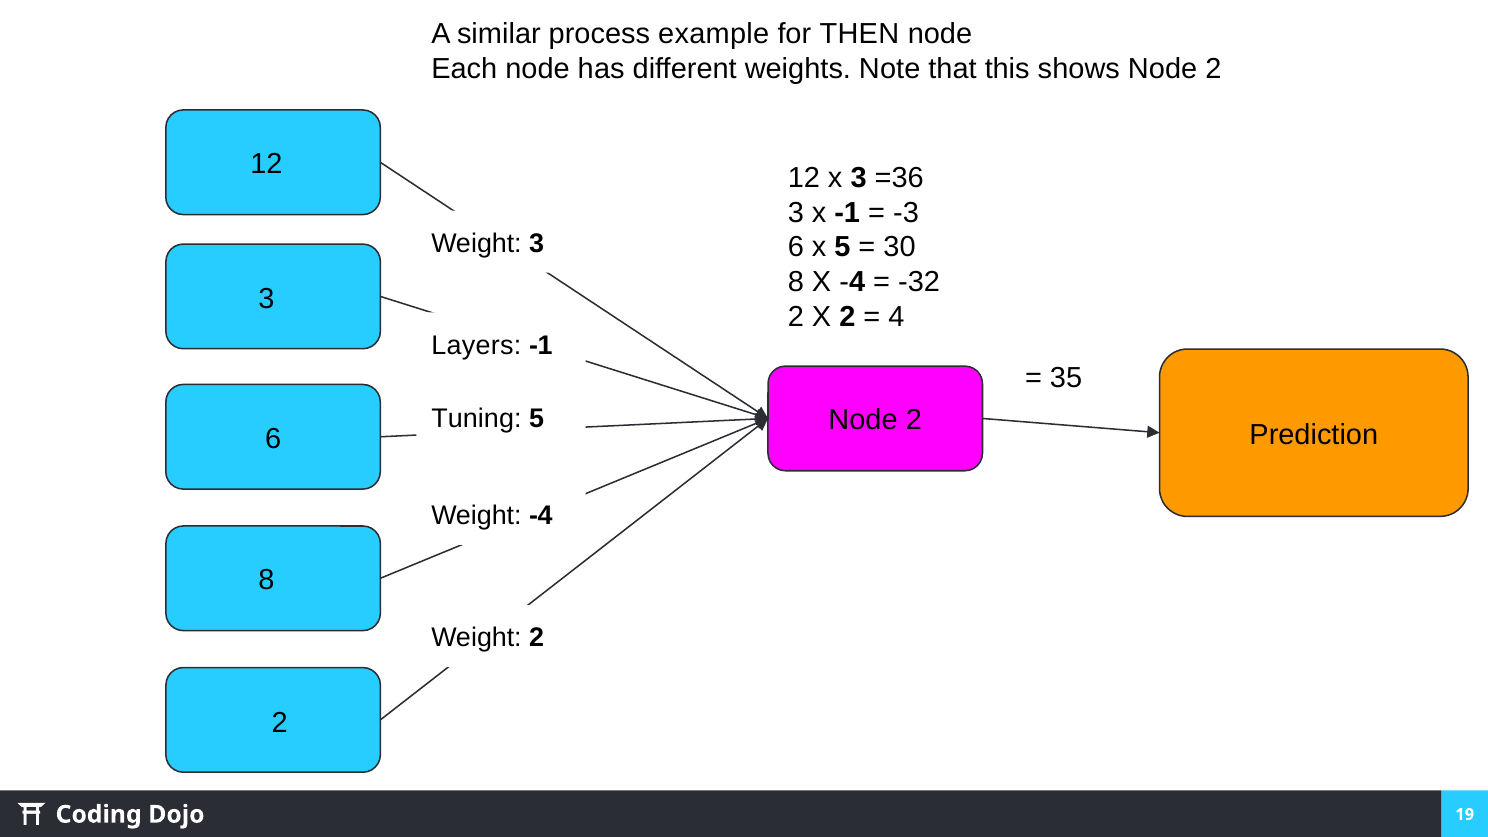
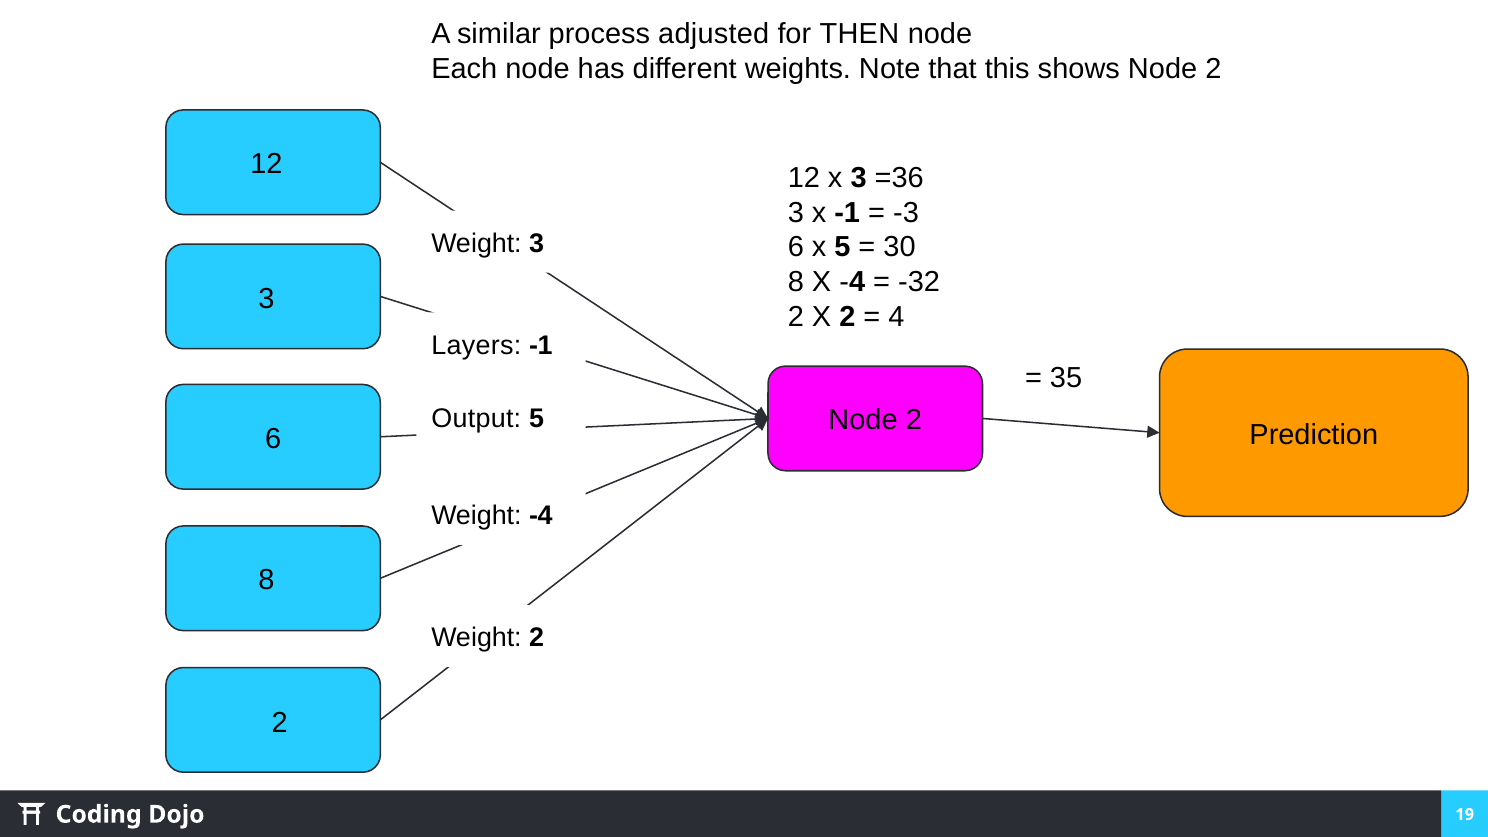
example: example -> adjusted
Tuning: Tuning -> Output
